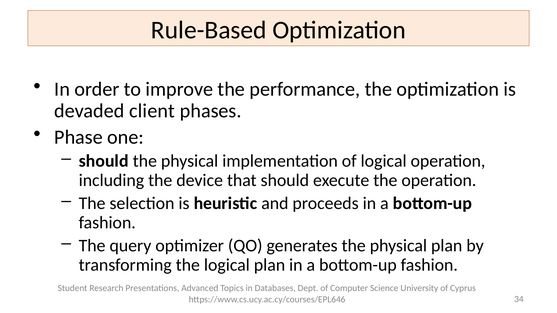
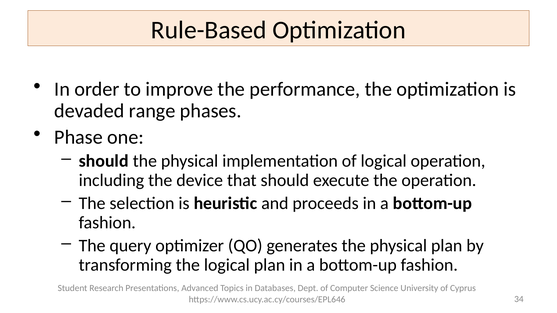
client: client -> range
